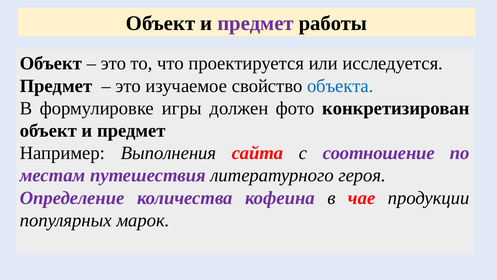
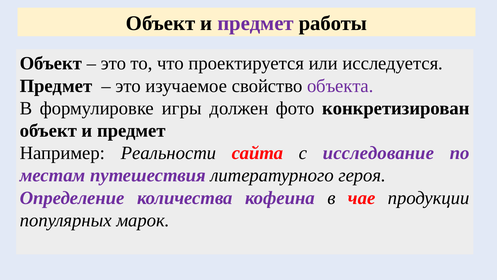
объекта colour: blue -> purple
Выполнения: Выполнения -> Реальности
соотношение: соотношение -> исследование
